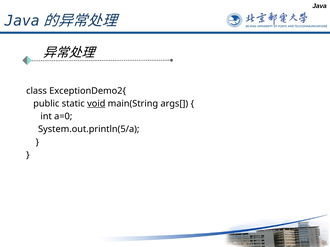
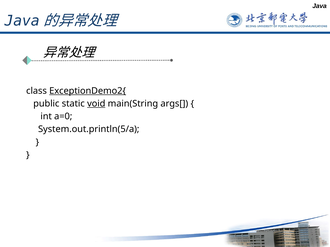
ExceptionDemo2{ underline: none -> present
